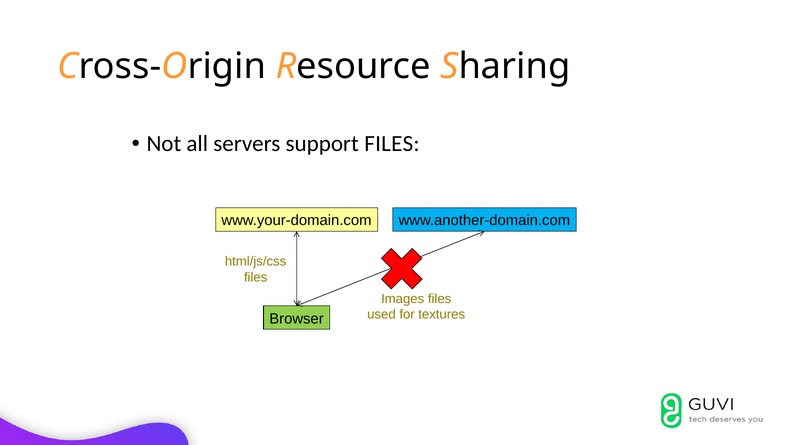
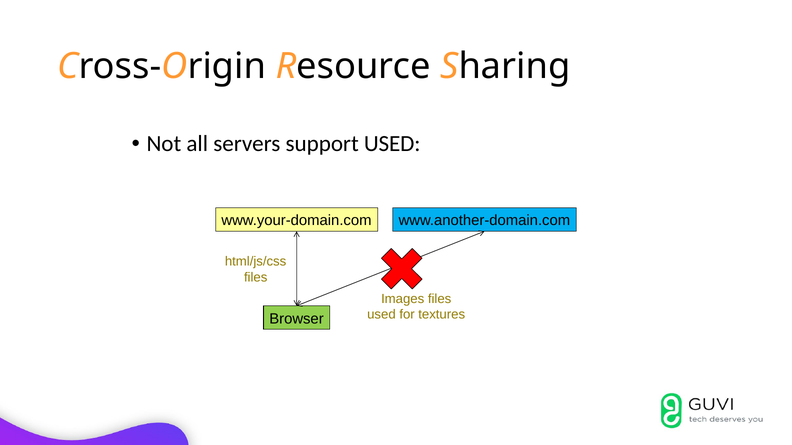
support FILES: FILES -> USED
